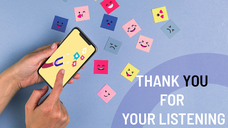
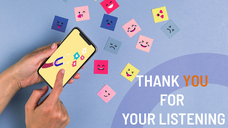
YOU colour: black -> orange
